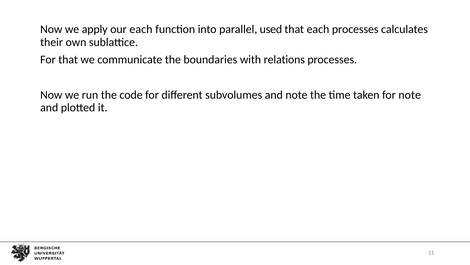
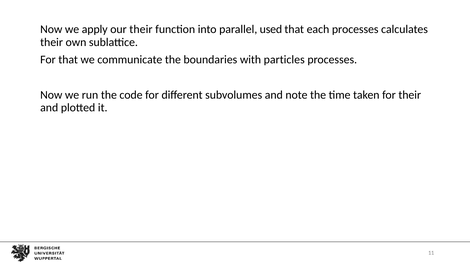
our each: each -> their
relations: relations -> particles
for note: note -> their
